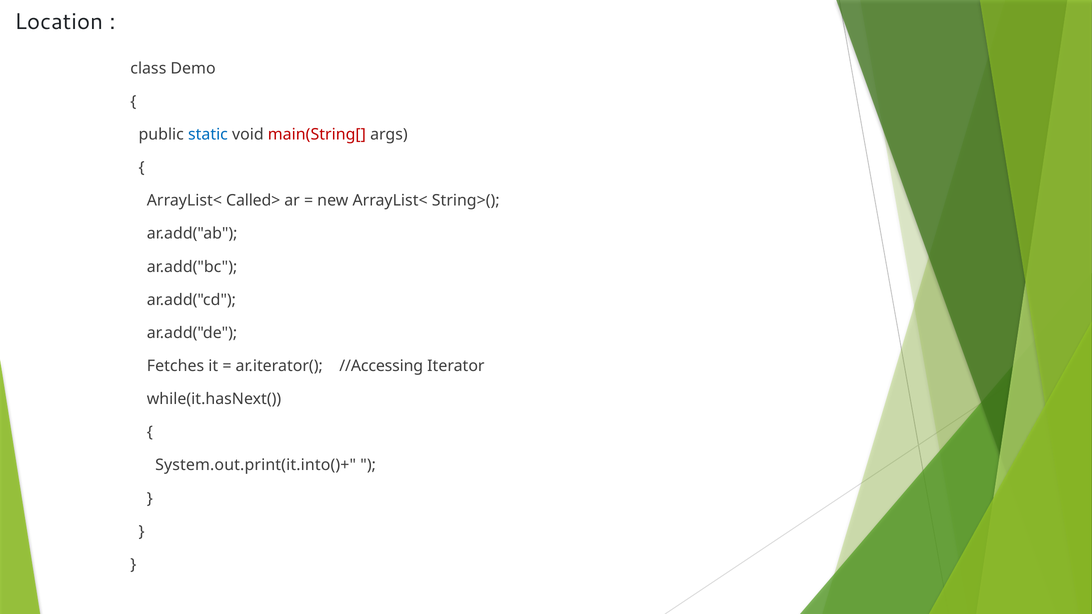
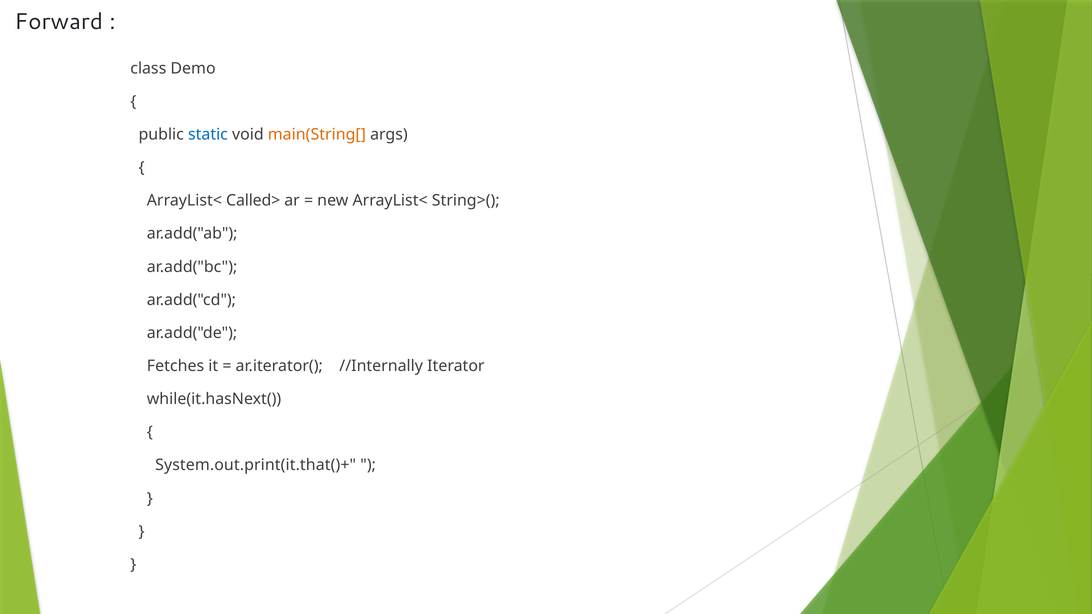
Location: Location -> Forward
main(String[ colour: red -> orange
//Accessing: //Accessing -> //Internally
System.out.print(it.into()+: System.out.print(it.into()+ -> System.out.print(it.that()+
